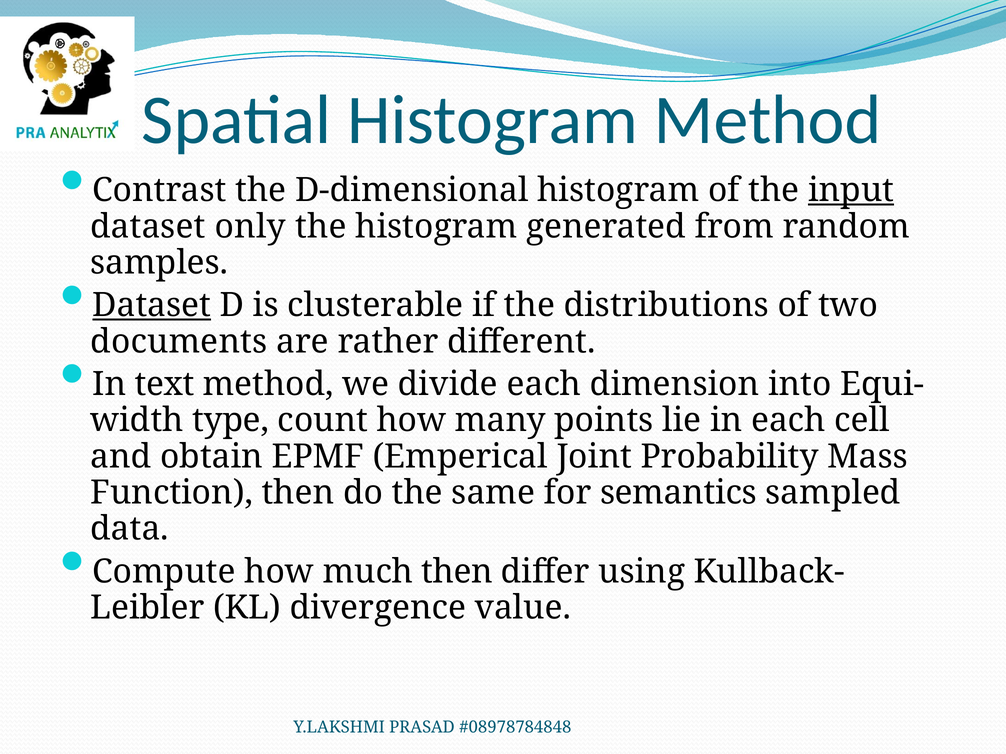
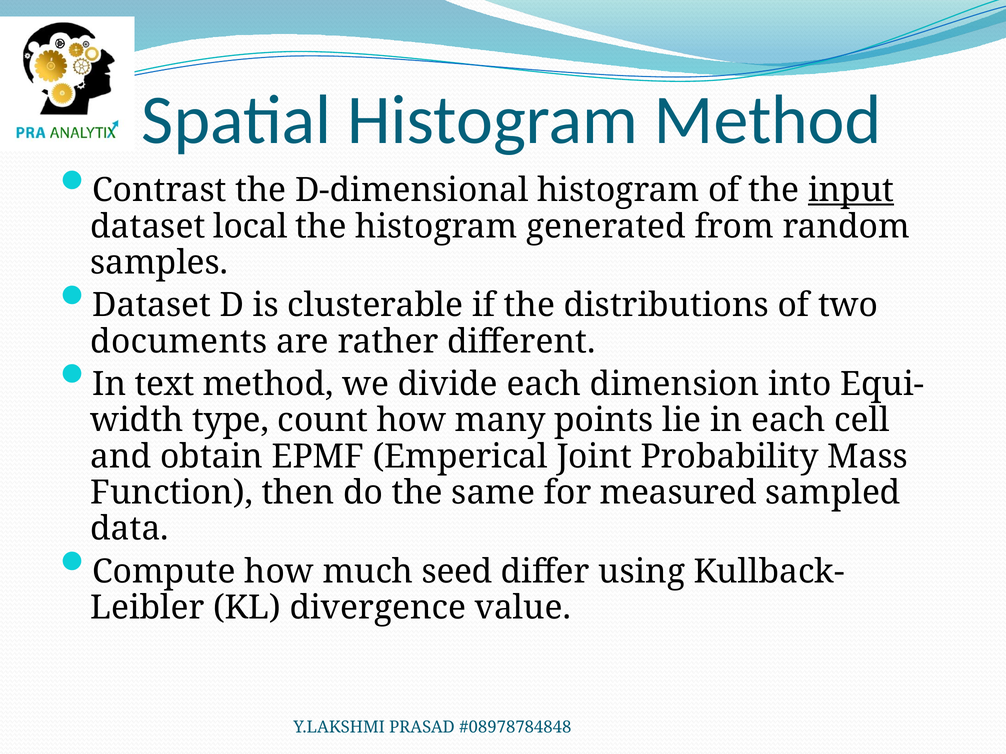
only: only -> local
Dataset at (152, 306) underline: present -> none
semantics: semantics -> measured
much then: then -> seed
